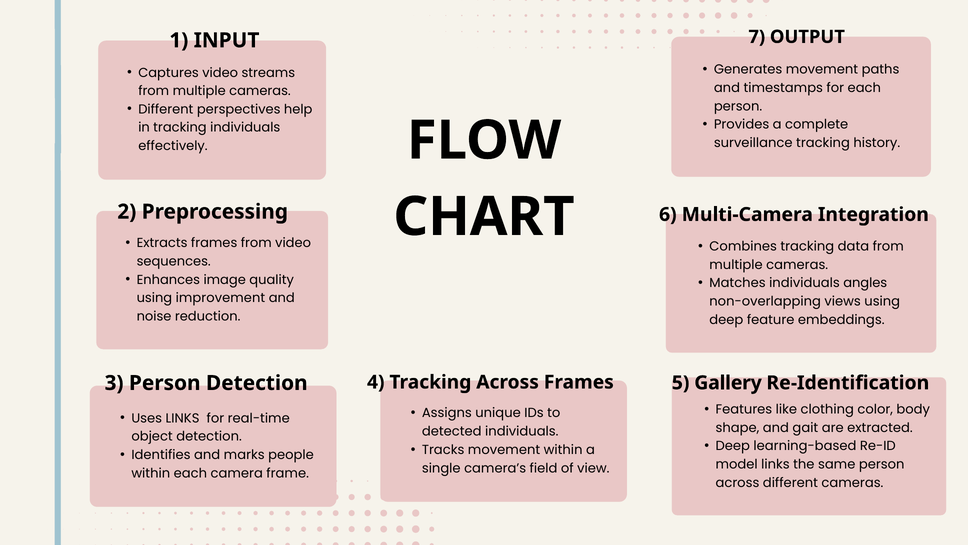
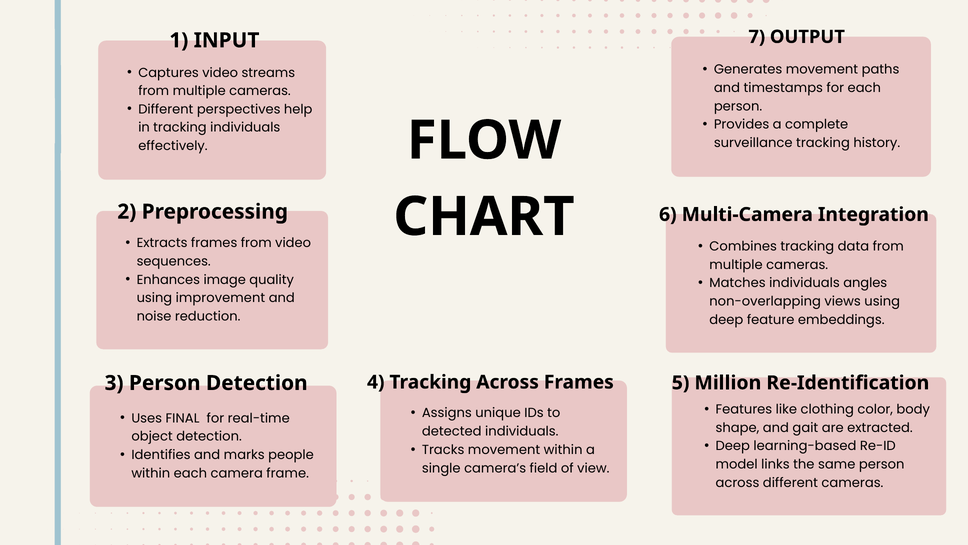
Gallery: Gallery -> Million
Uses LINKS: LINKS -> FINAL
